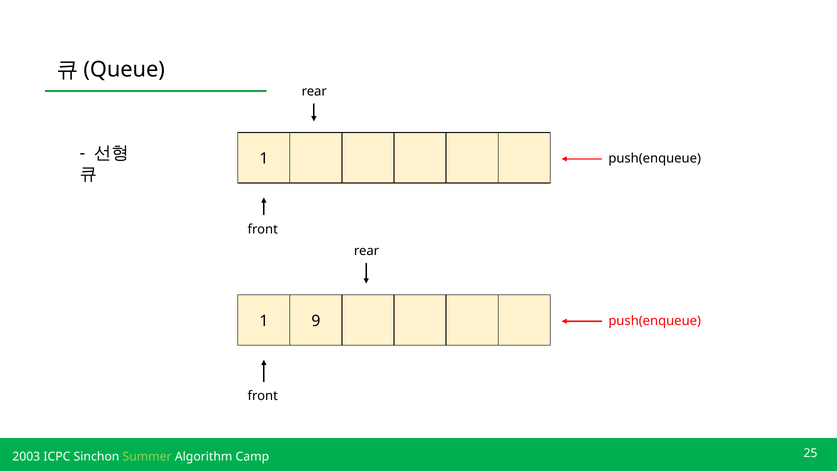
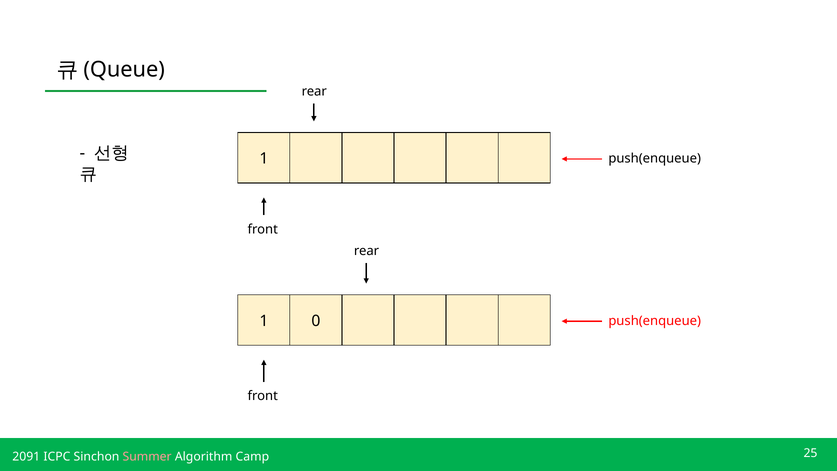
9: 9 -> 0
2003: 2003 -> 2091
Summer colour: light green -> pink
